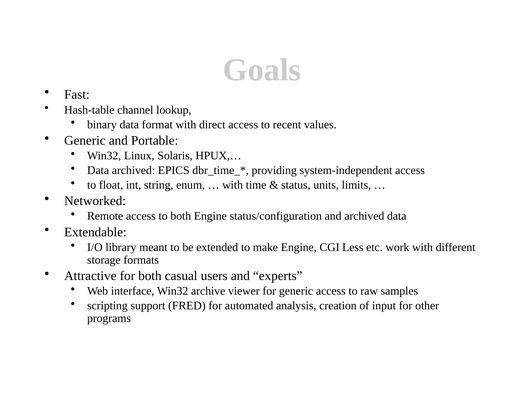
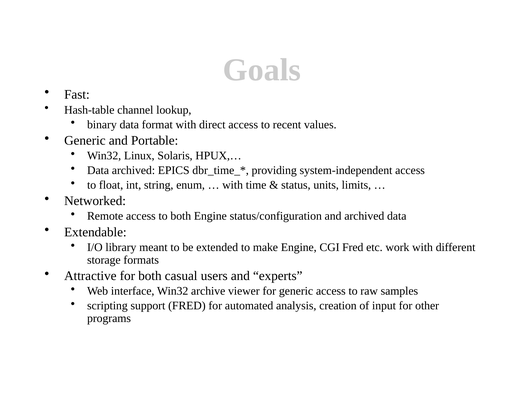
CGI Less: Less -> Fred
